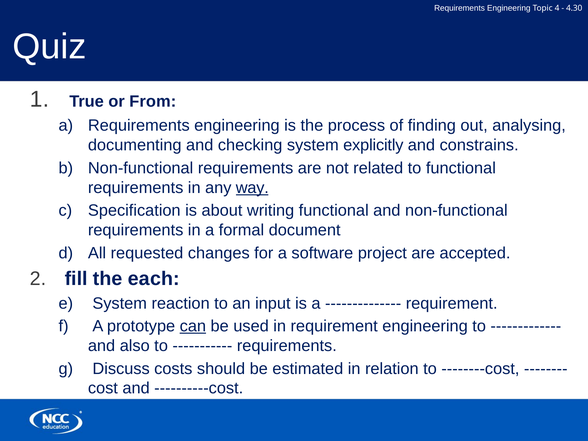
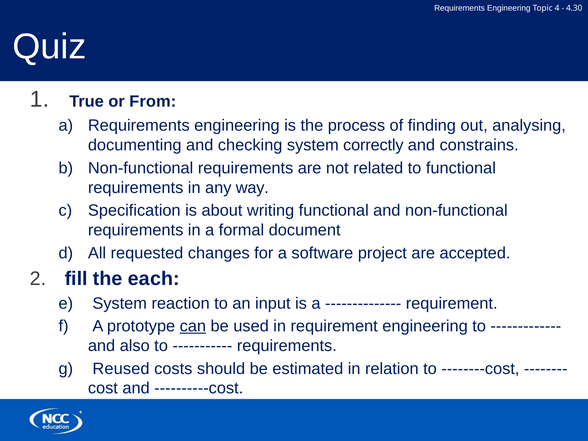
explicitly: explicitly -> correctly
way underline: present -> none
Discuss: Discuss -> Reused
